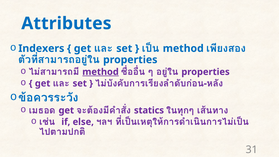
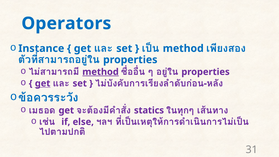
Attributes: Attributes -> Operators
Indexers: Indexers -> Instance
get at (43, 83) underline: none -> present
